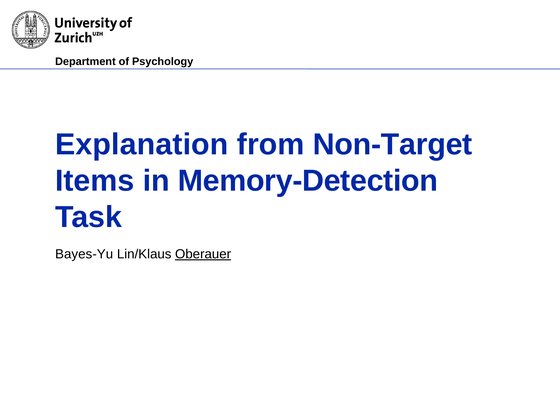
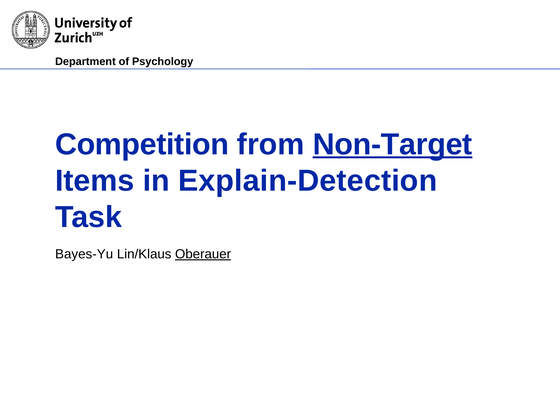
Explanation: Explanation -> Competition
Non-Target underline: none -> present
Memory-Detection: Memory-Detection -> Explain-Detection
